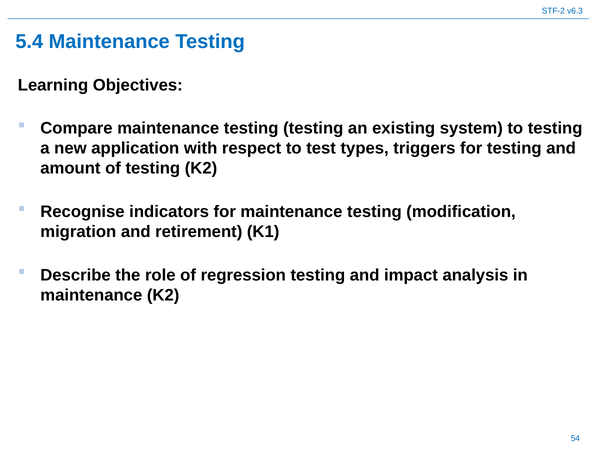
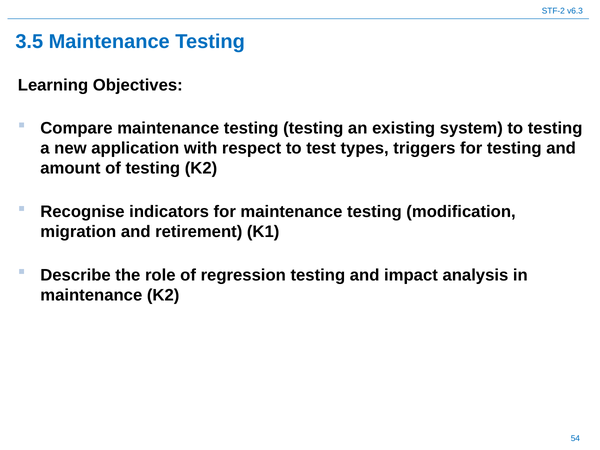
5.4: 5.4 -> 3.5
